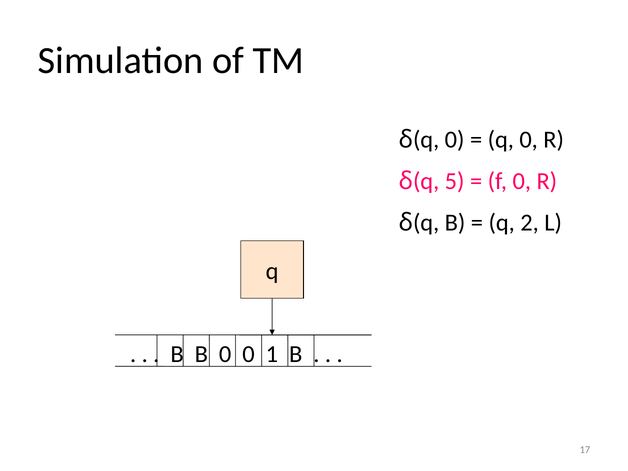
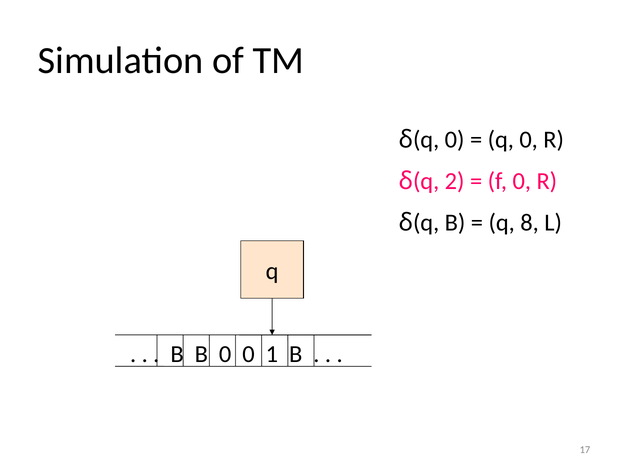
5: 5 -> 2
2: 2 -> 8
